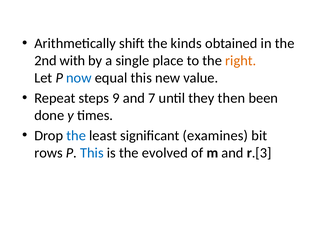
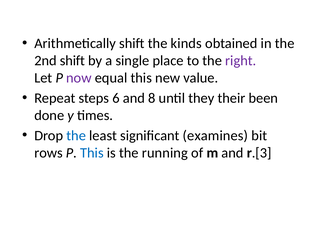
2nd with: with -> shift
right colour: orange -> purple
now colour: blue -> purple
9: 9 -> 6
7: 7 -> 8
then: then -> their
evolved: evolved -> running
